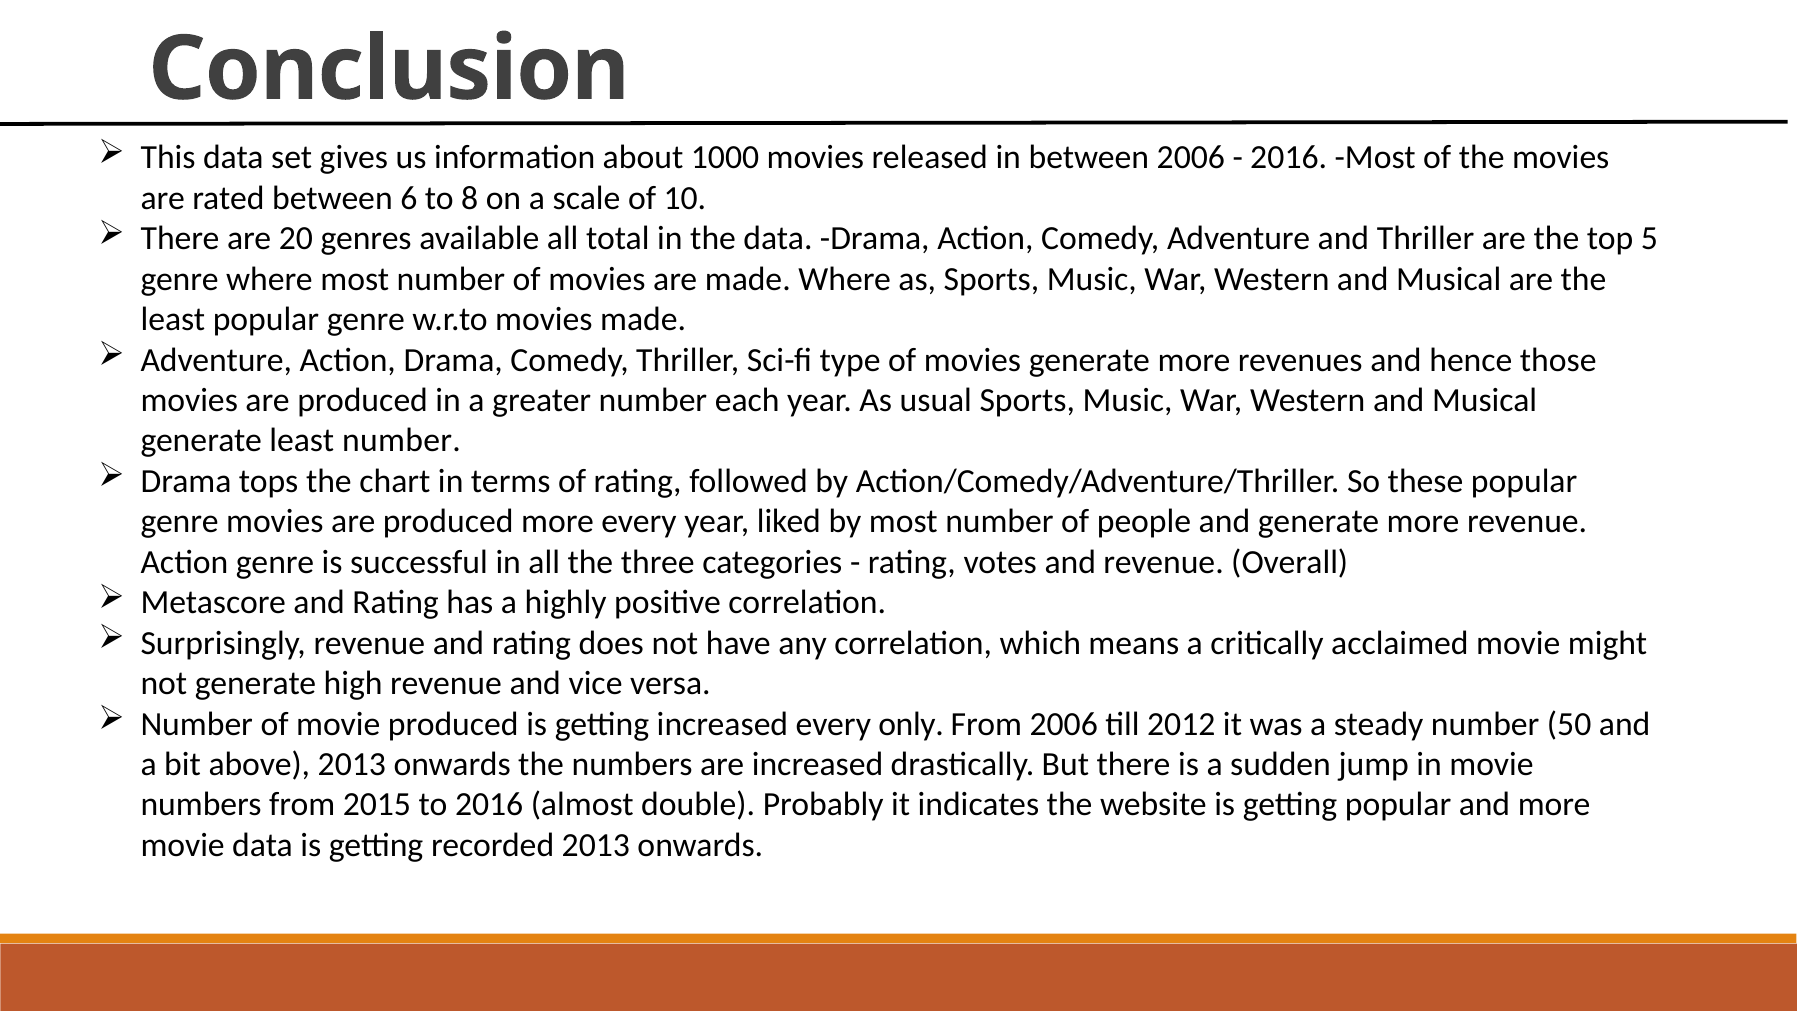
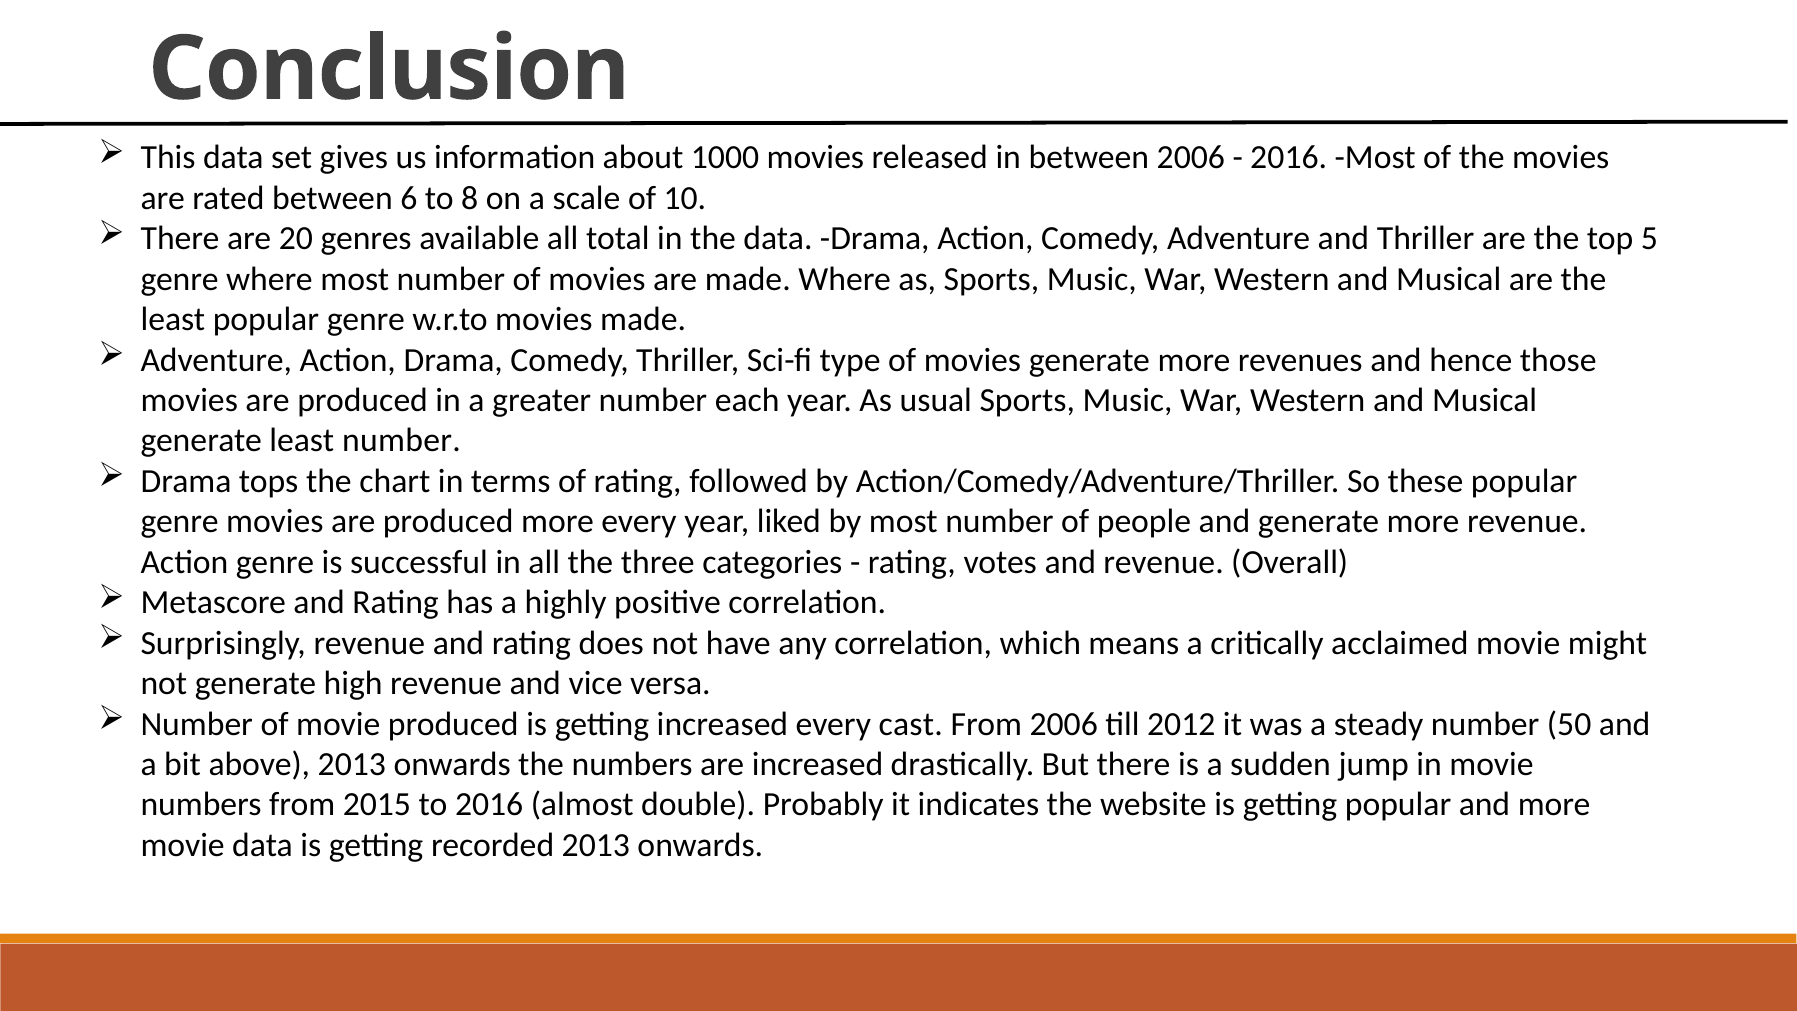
only: only -> cast
